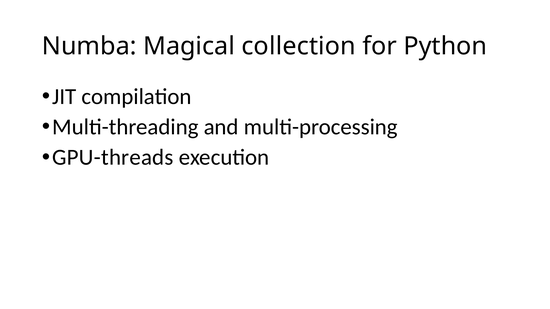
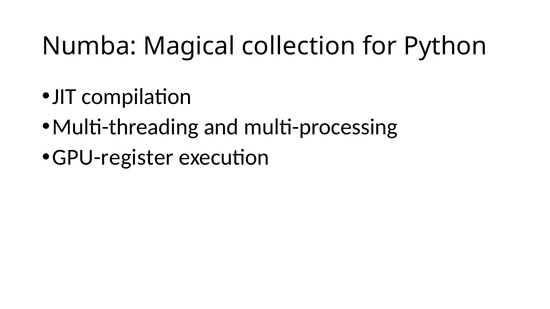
GPU-threads: GPU-threads -> GPU-register
